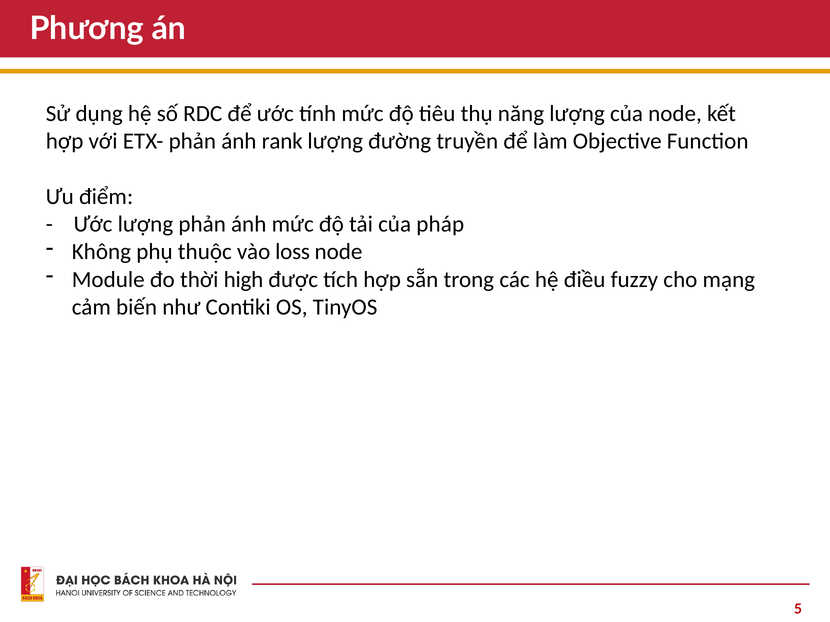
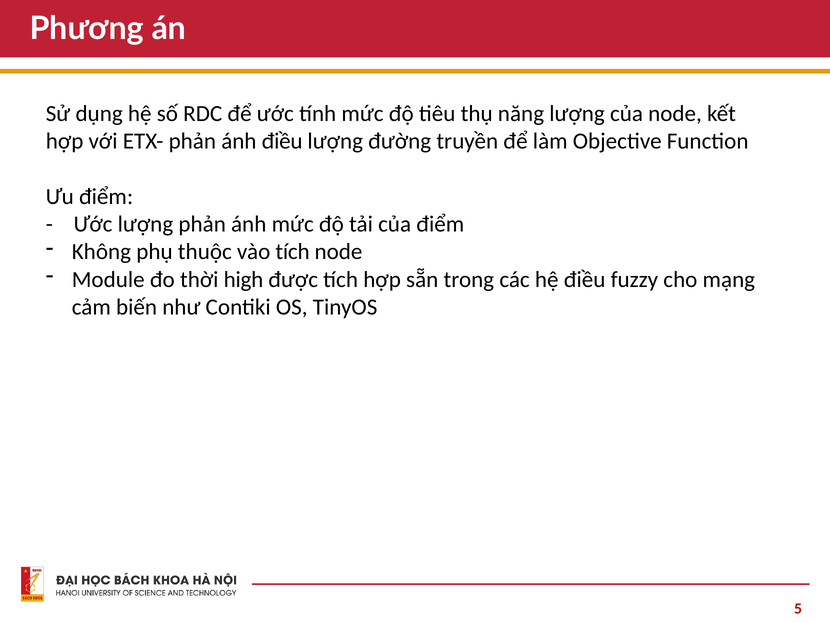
ánh rank: rank -> điều
của pháp: pháp -> điểm
vào loss: loss -> tích
